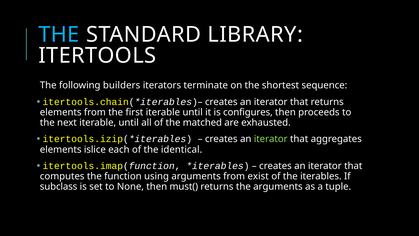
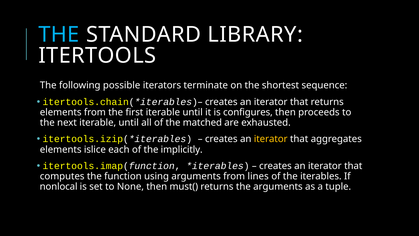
builders: builders -> possible
iterator at (271, 139) colour: light green -> yellow
identical: identical -> implicitly
exist: exist -> lines
subclass: subclass -> nonlocal
